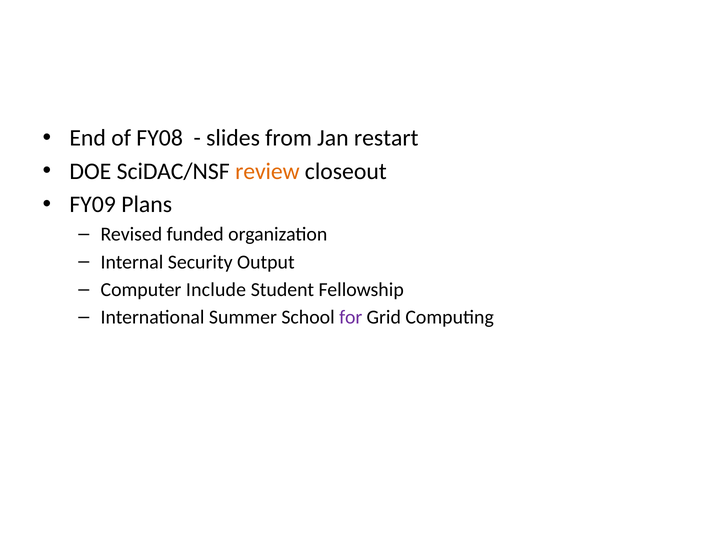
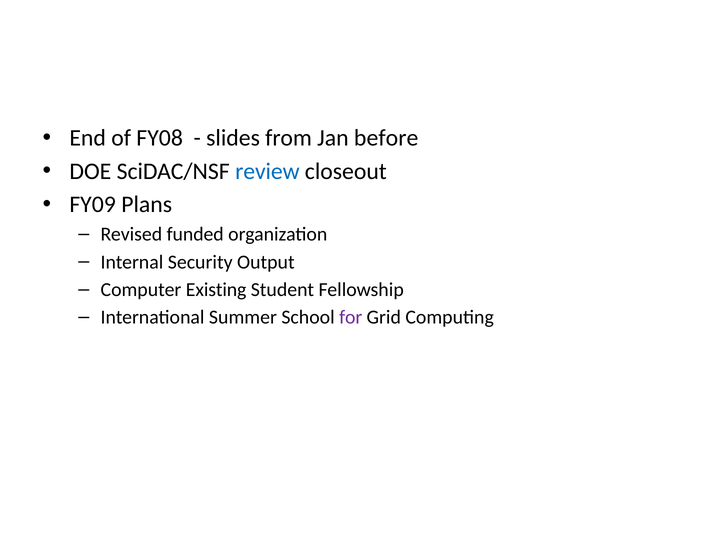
restart: restart -> before
review colour: orange -> blue
Include: Include -> Existing
